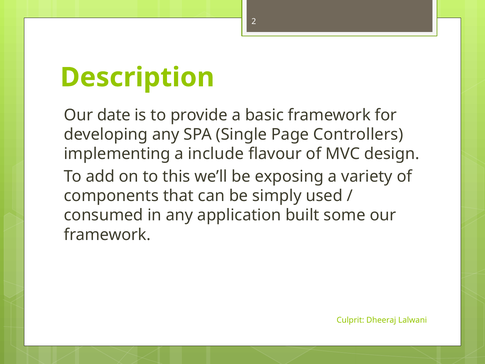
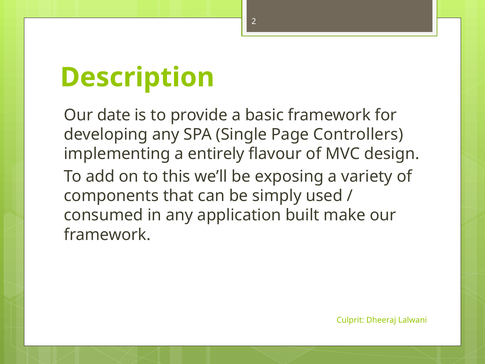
include: include -> entirely
some: some -> make
